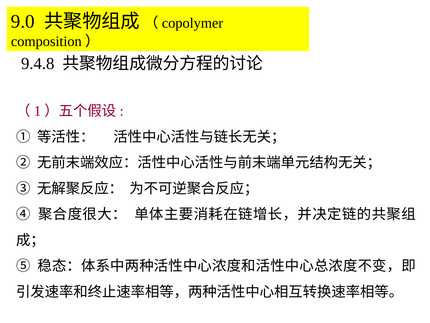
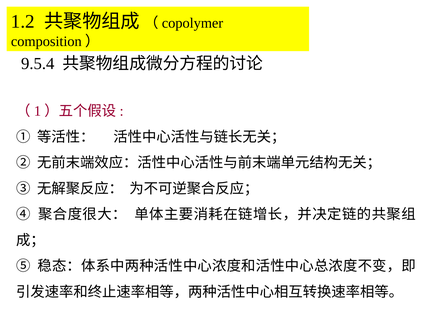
9.0: 9.0 -> 1.2
9.4.8: 9.4.8 -> 9.5.4
